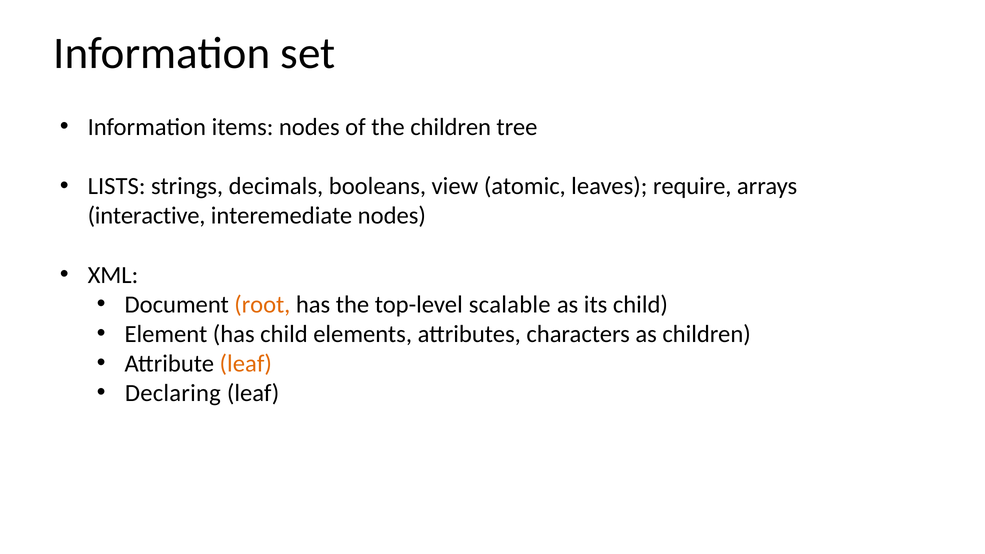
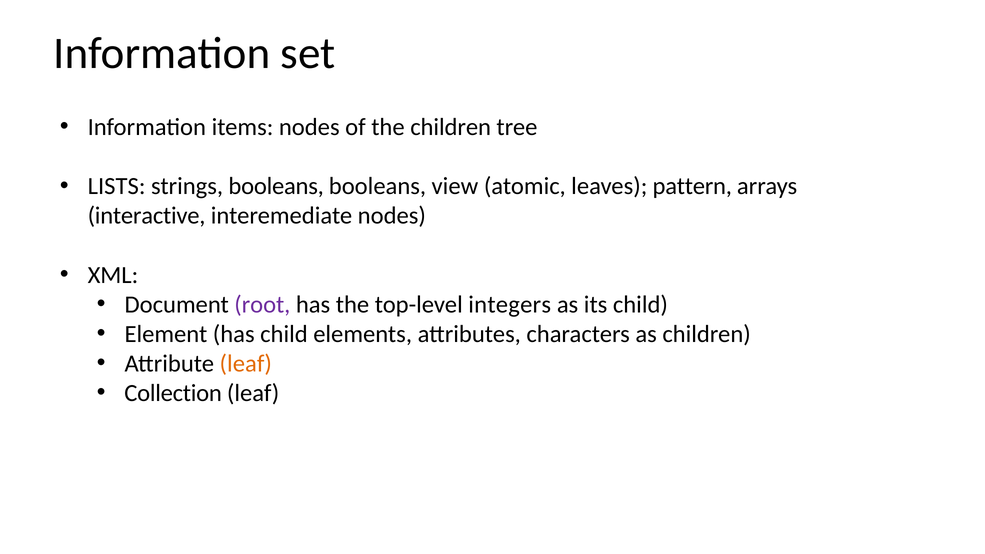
strings decimals: decimals -> booleans
require: require -> pattern
root colour: orange -> purple
scalable: scalable -> integers
Declaring: Declaring -> Collection
